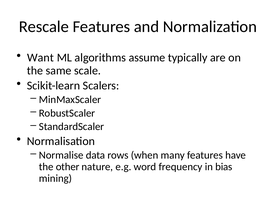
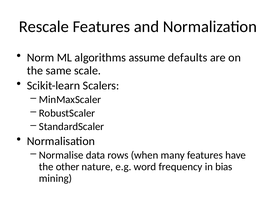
Want: Want -> Norm
typically: typically -> defaults
